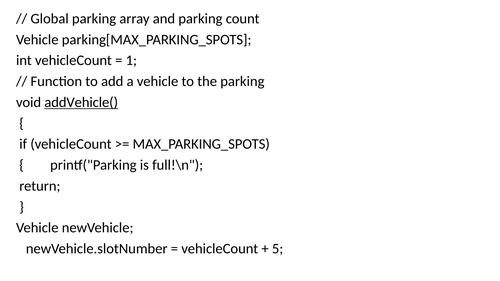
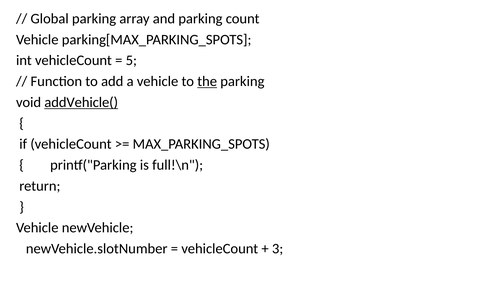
1: 1 -> 5
the underline: none -> present
5: 5 -> 3
